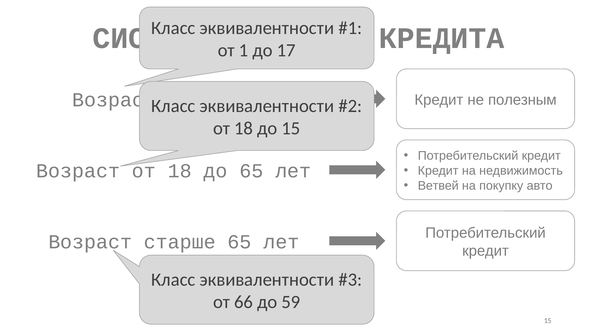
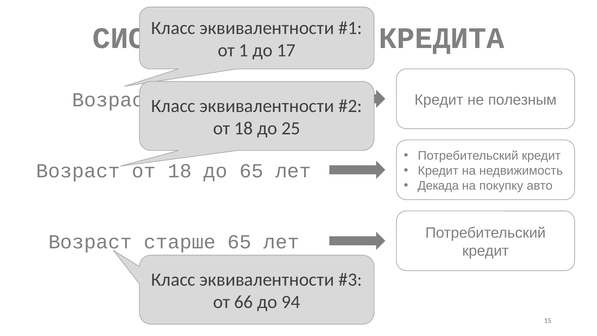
до 15: 15 -> 25
Ветвей: Ветвей -> Декада
59: 59 -> 94
